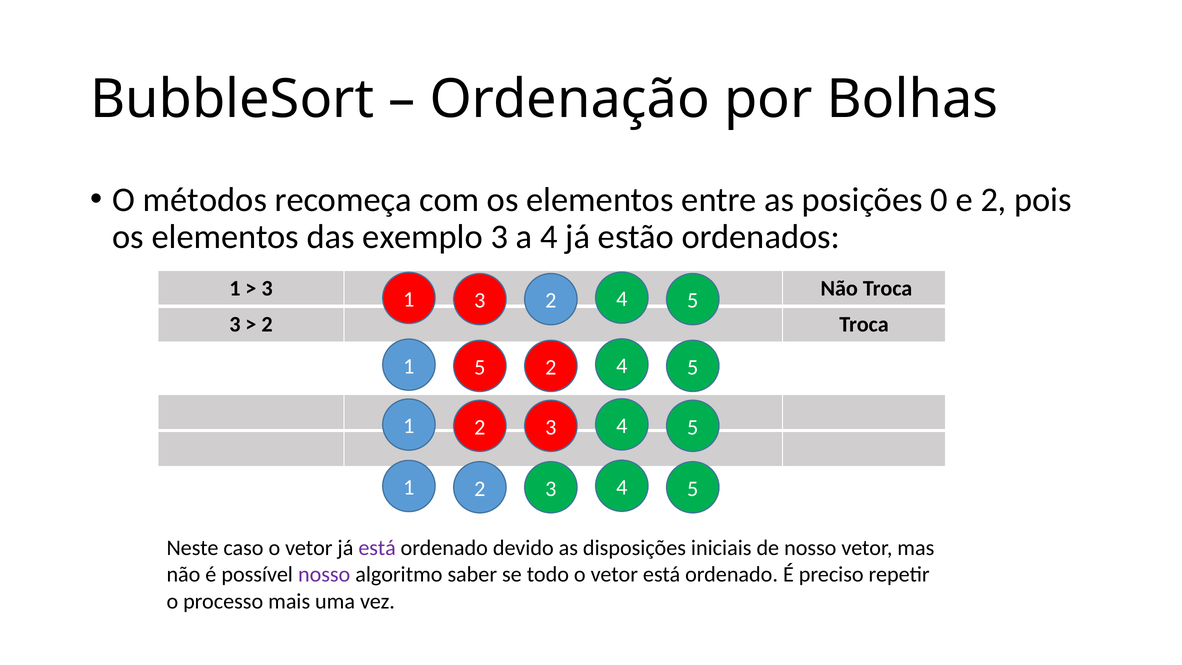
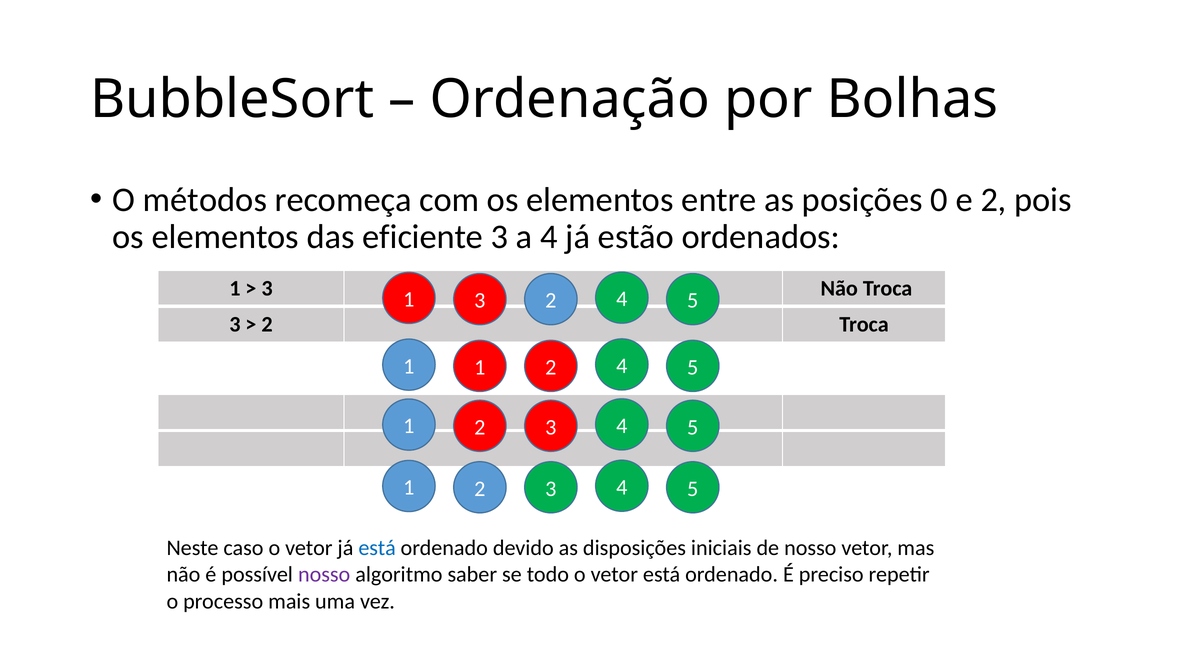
exemplo: exemplo -> eficiente
1 5: 5 -> 1
está at (377, 548) colour: purple -> blue
